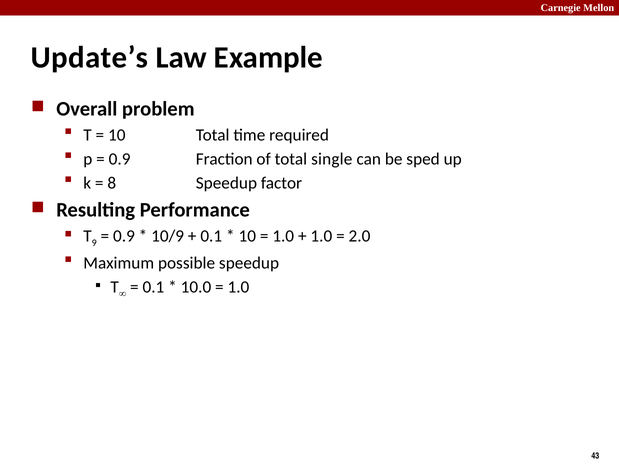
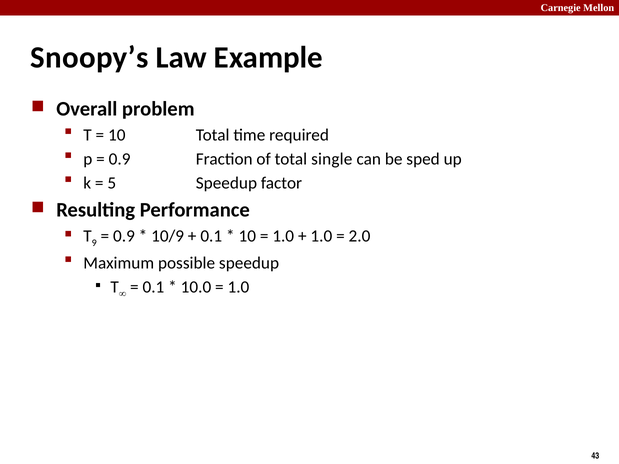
Update’s: Update’s -> Snoopy’s
8: 8 -> 5
